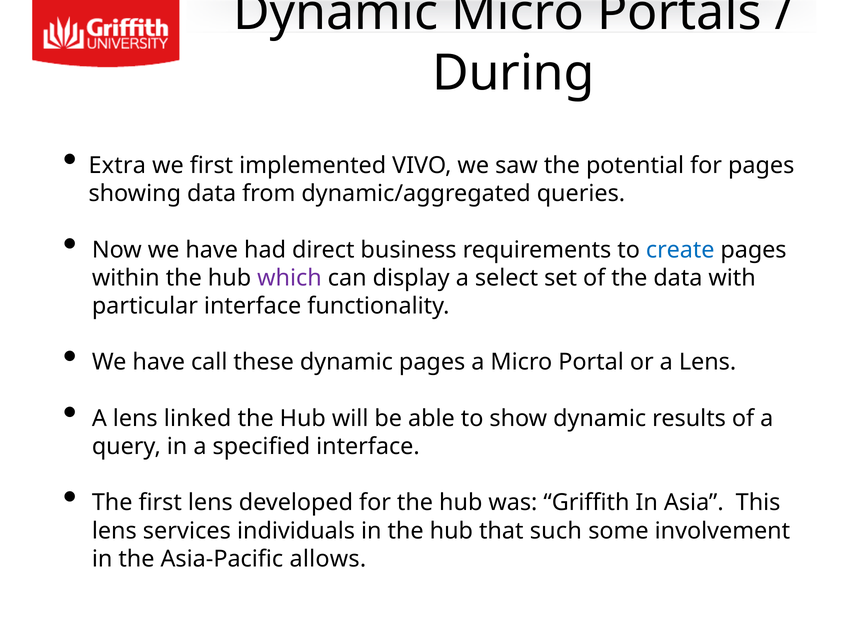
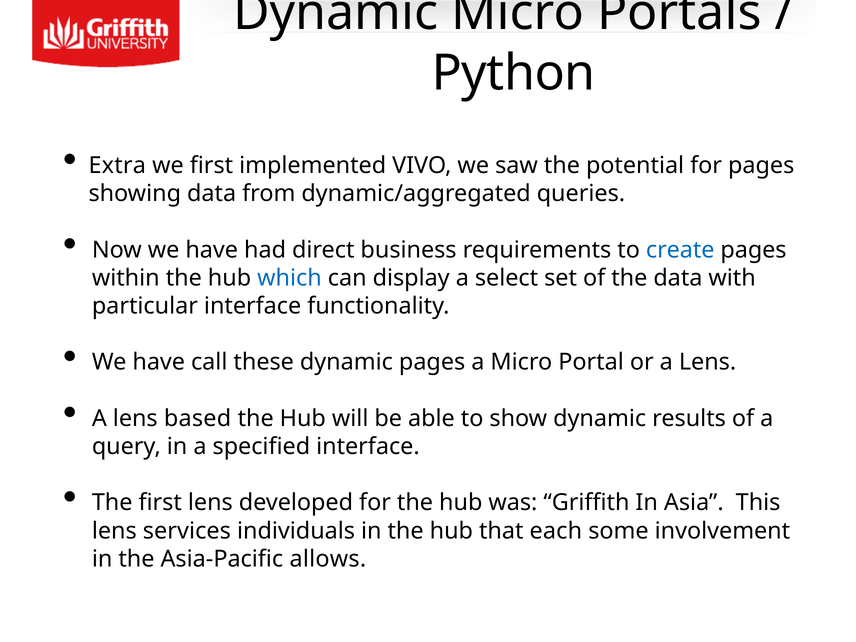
During: During -> Python
which colour: purple -> blue
linked: linked -> based
such: such -> each
